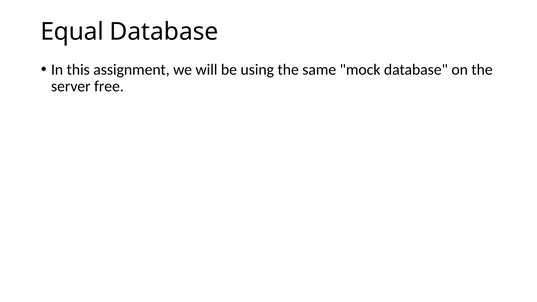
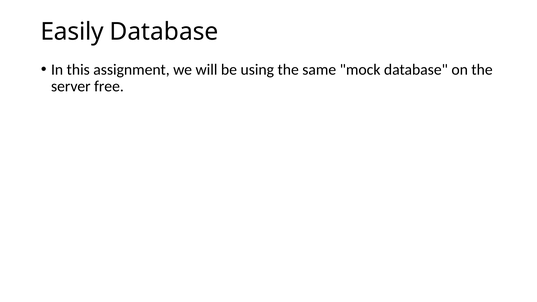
Equal: Equal -> Easily
